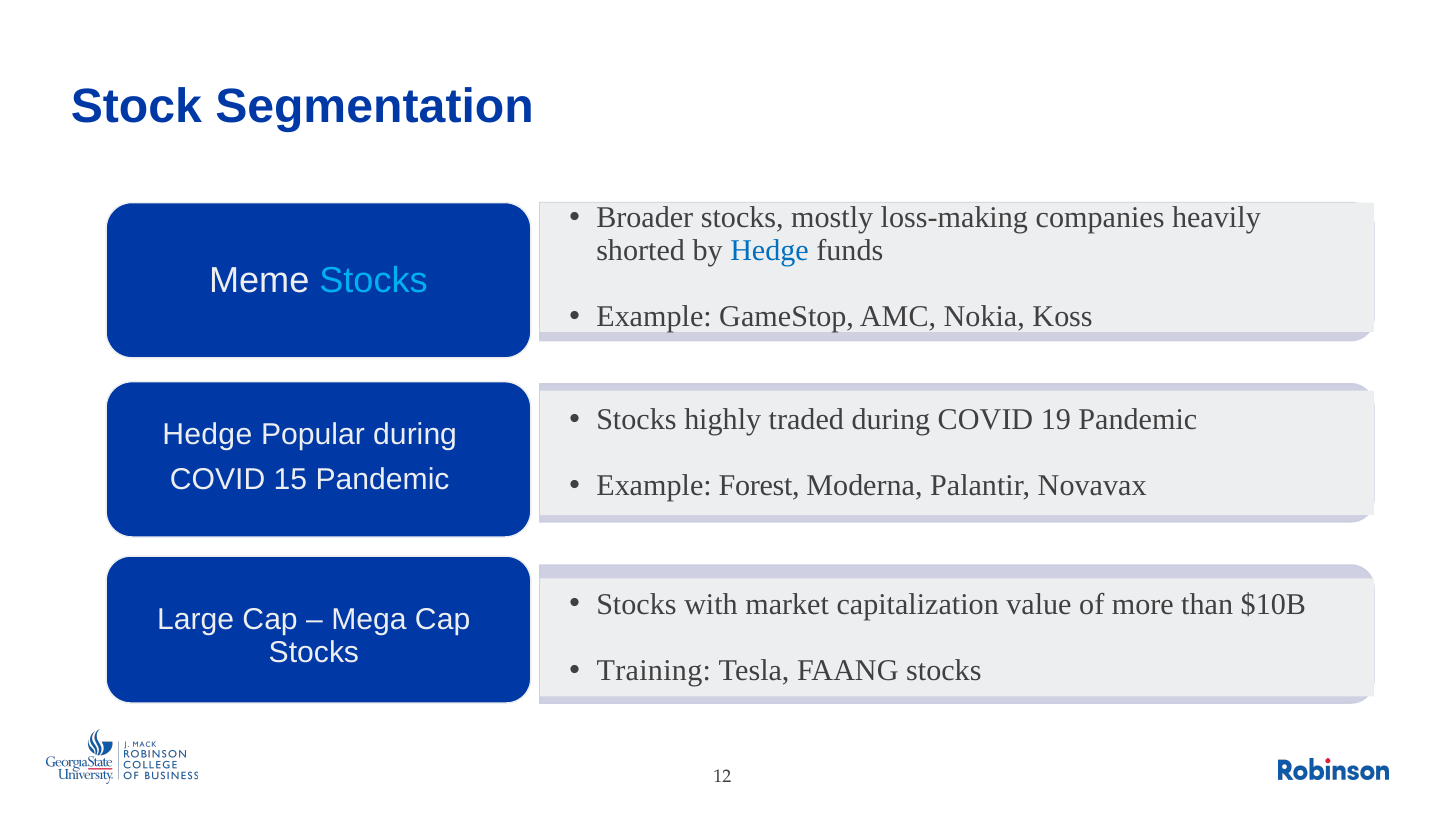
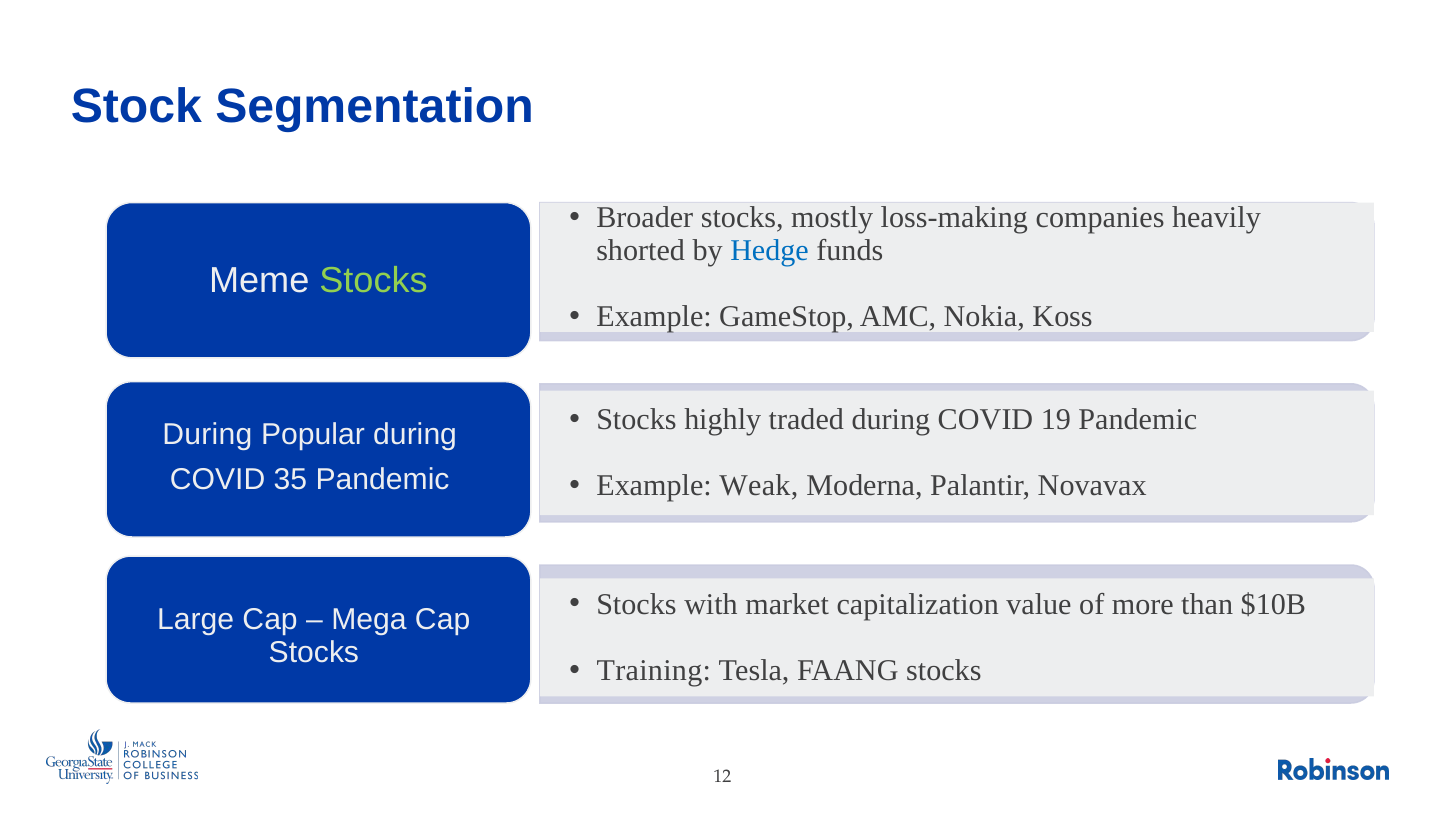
Stocks at (374, 280) colour: light blue -> light green
Hedge at (207, 434): Hedge -> During
15: 15 -> 35
Forest: Forest -> Weak
